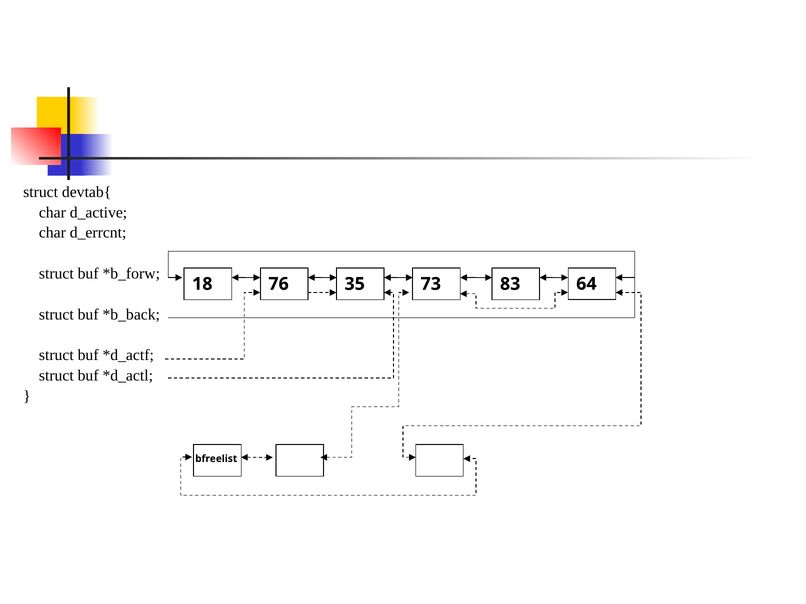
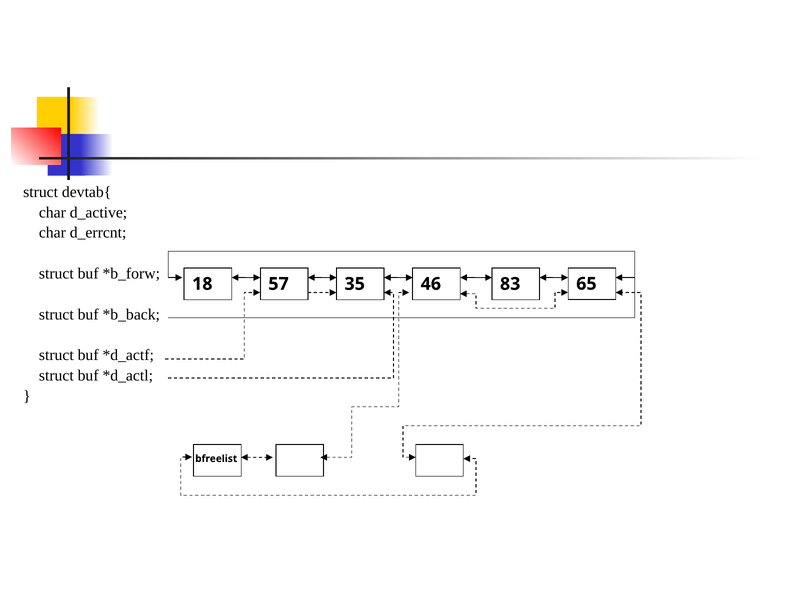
76: 76 -> 57
73: 73 -> 46
64: 64 -> 65
